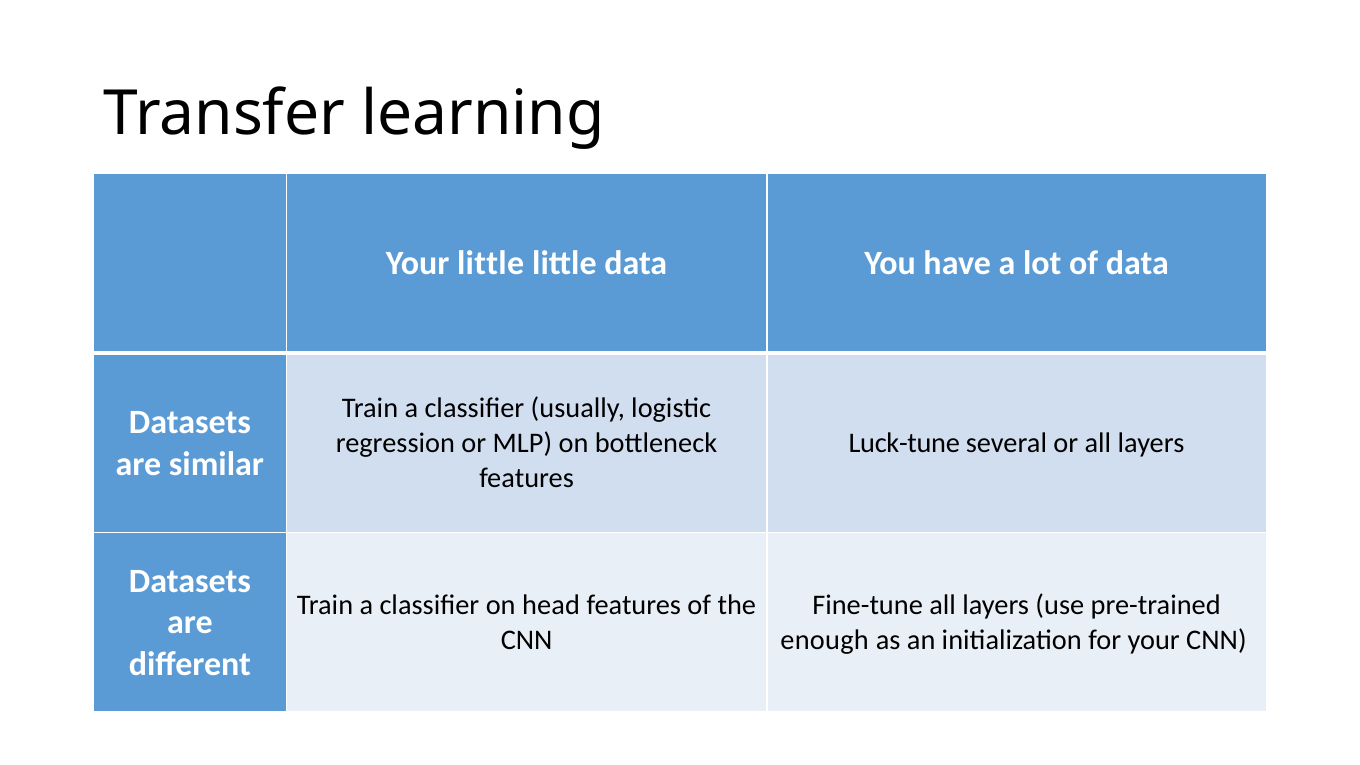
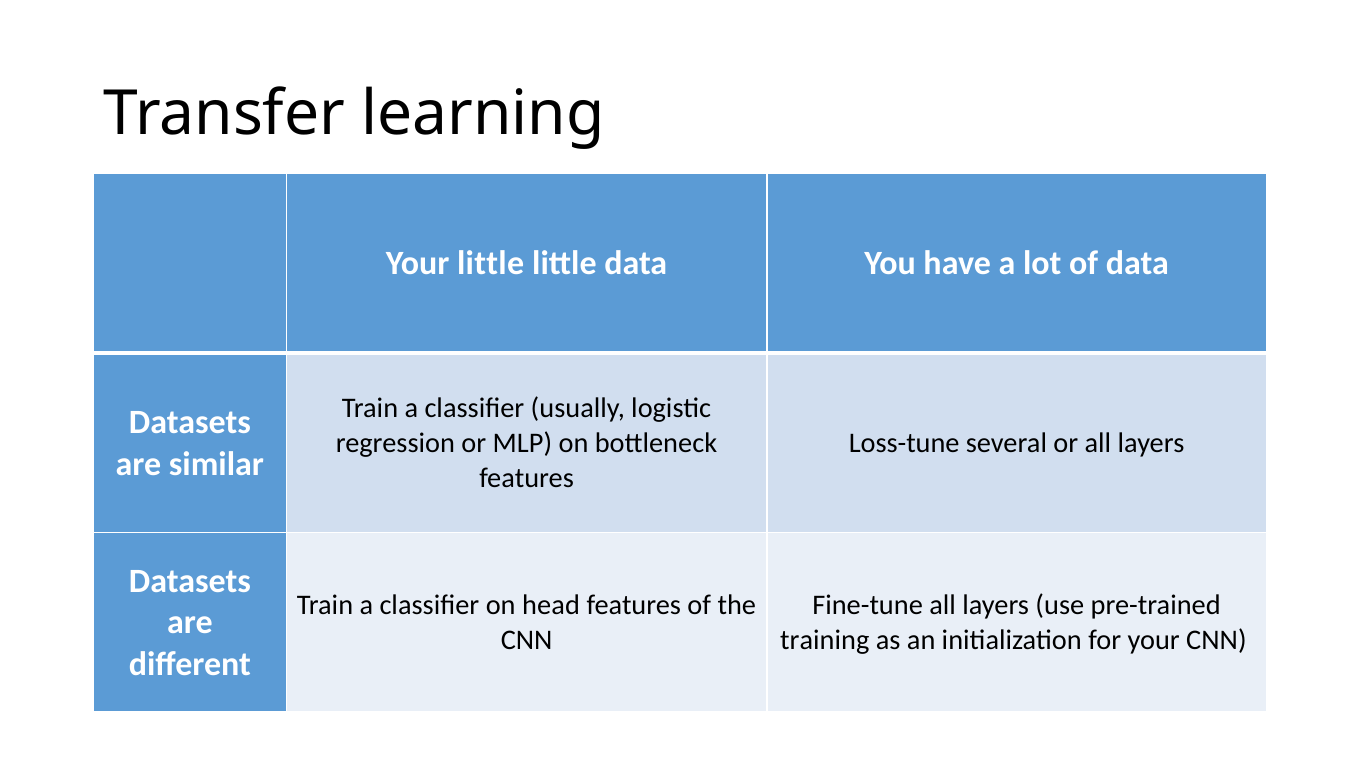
Luck-tune: Luck-tune -> Loss-tune
enough: enough -> training
